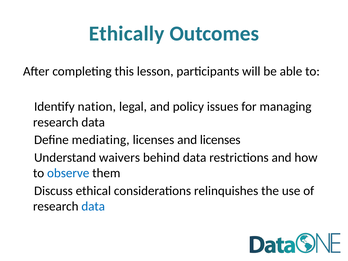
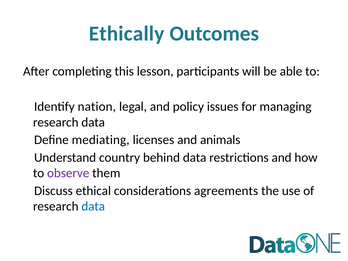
and licenses: licenses -> animals
waivers: waivers -> country
observe colour: blue -> purple
relinquishes: relinquishes -> agreements
